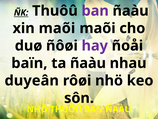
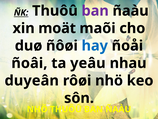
xin maõi: maõi -> moät
hay colour: purple -> blue
baïn: baïn -> ñoâi
ta ñaàu: ñaàu -> yeâu
